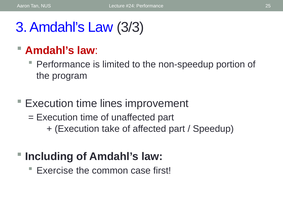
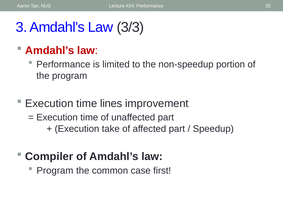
Including: Including -> Compiler
Exercise at (55, 171): Exercise -> Program
